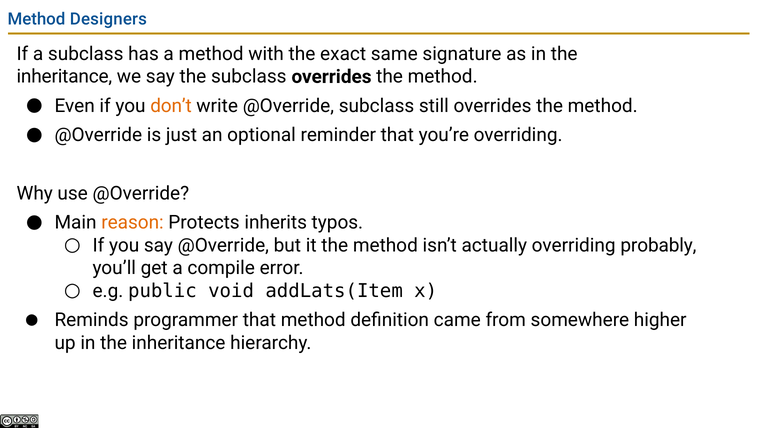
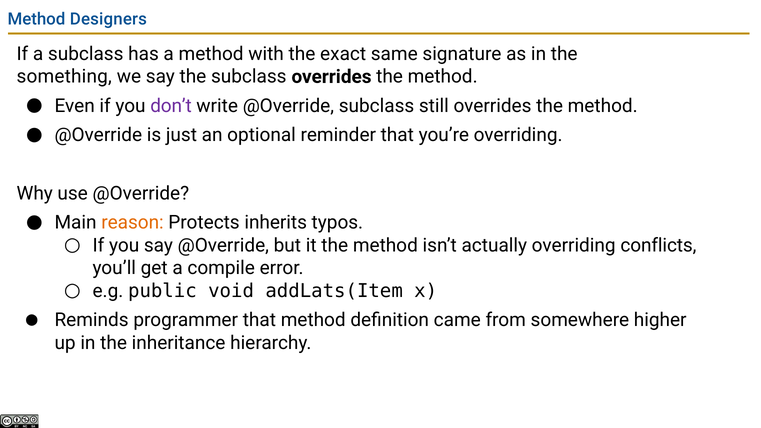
inheritance at (64, 77): inheritance -> something
don’t colour: orange -> purple
probably: probably -> conflicts
